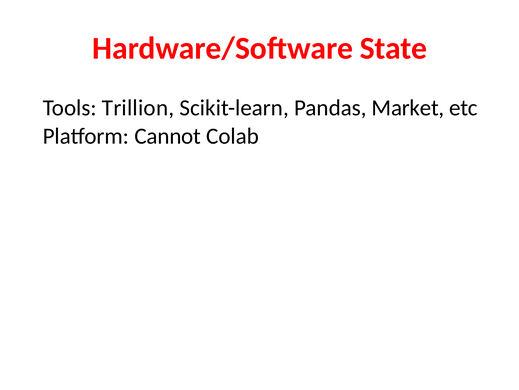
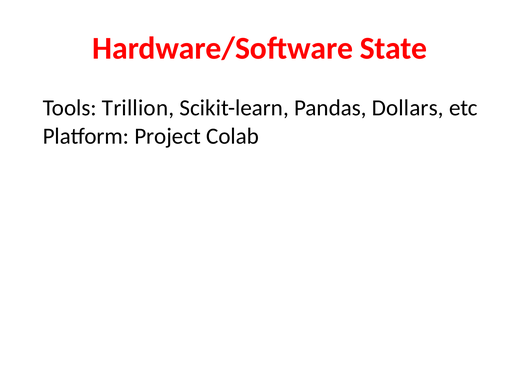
Market: Market -> Dollars
Cannot: Cannot -> Project
